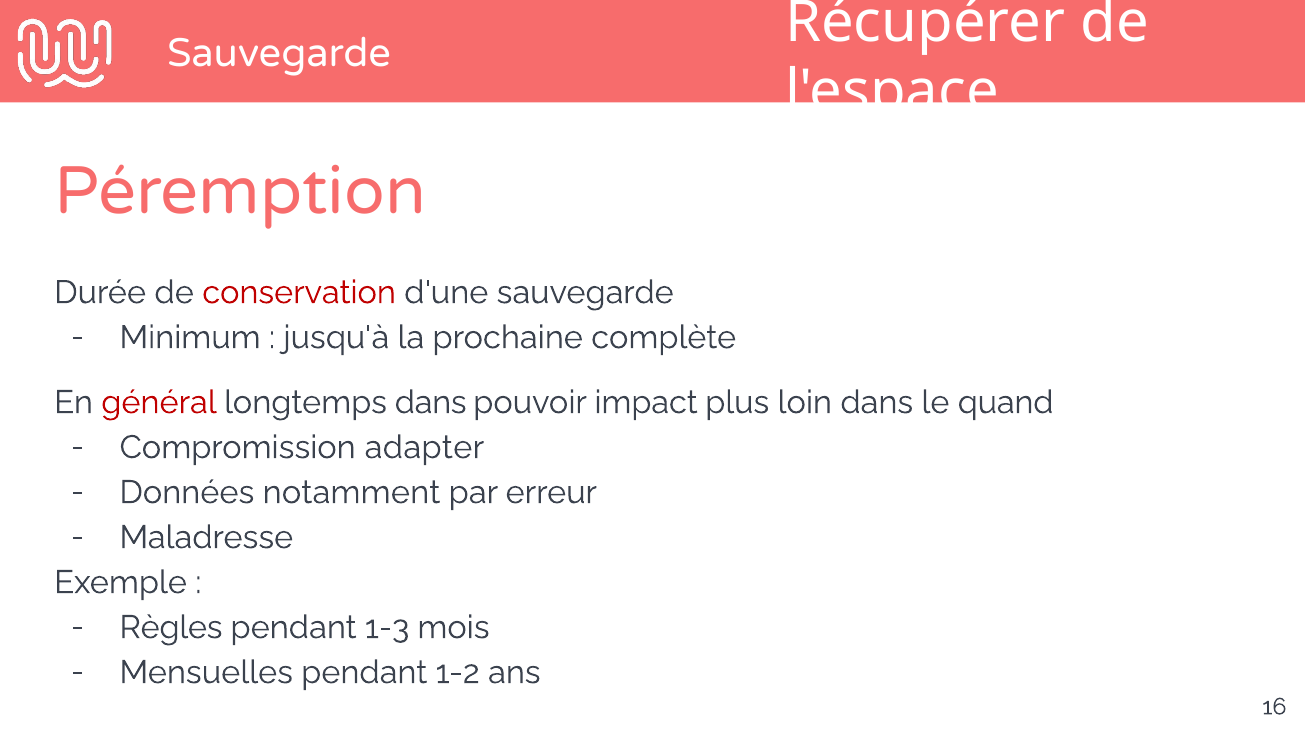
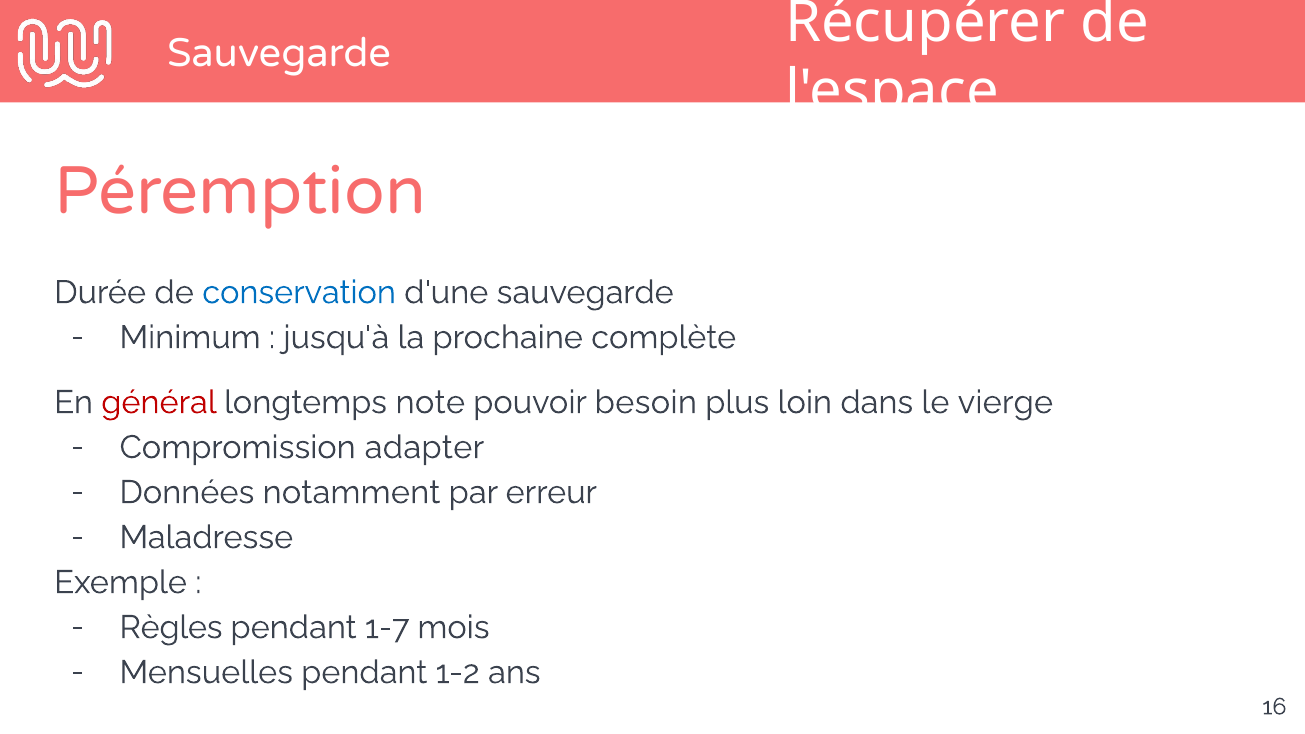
conservation colour: red -> blue
longtemps dans: dans -> note
impact: impact -> besoin
quand: quand -> vierge
1-3: 1-3 -> 1-7
